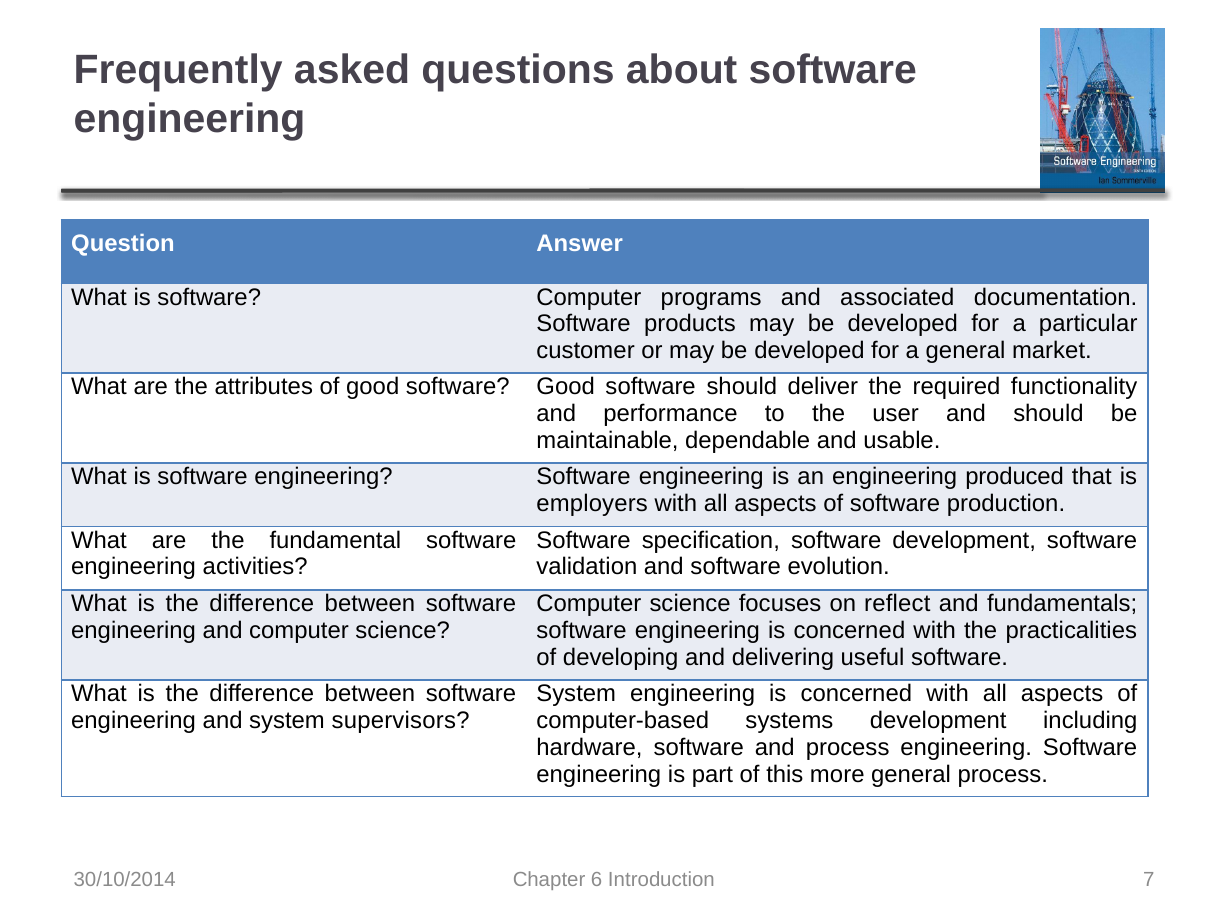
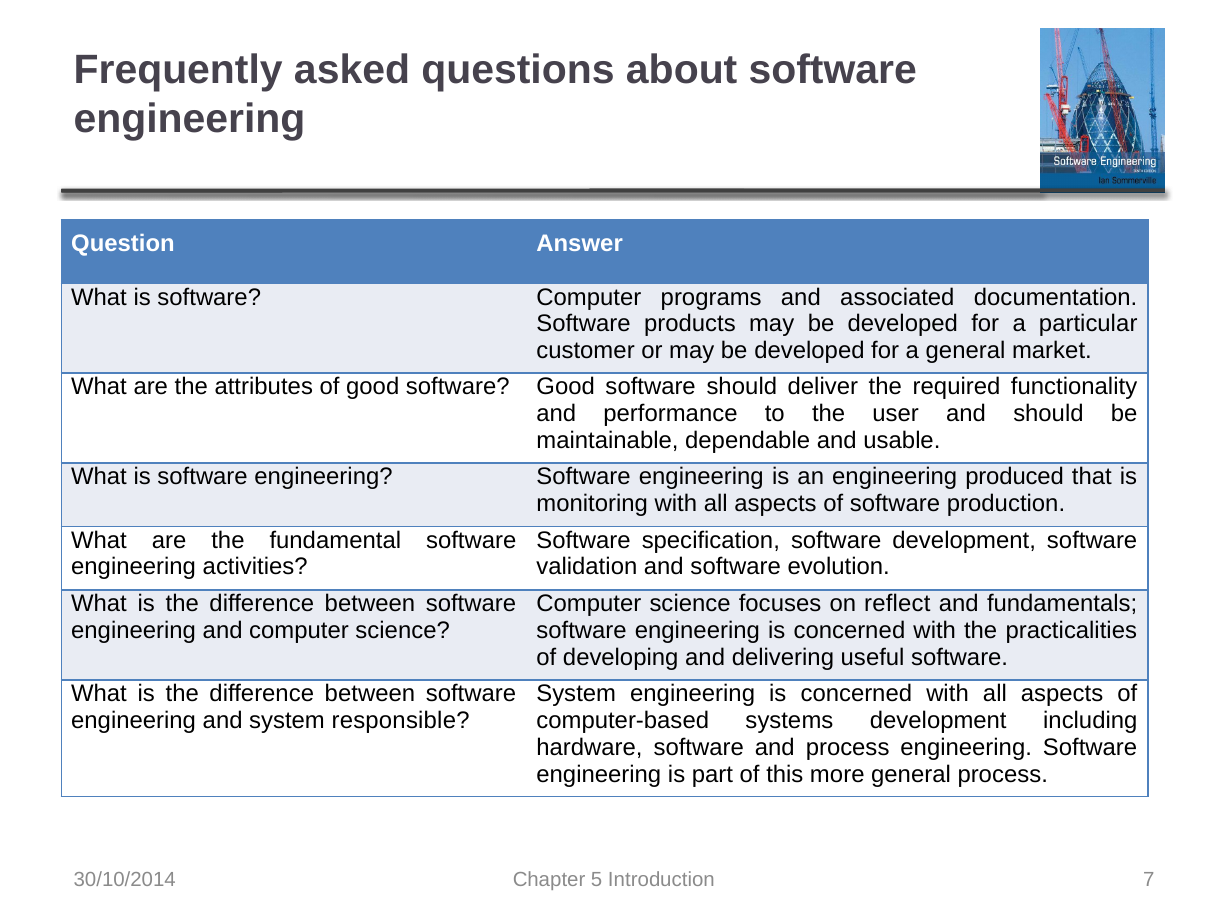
employers: employers -> monitoring
supervisors: supervisors -> responsible
6: 6 -> 5
